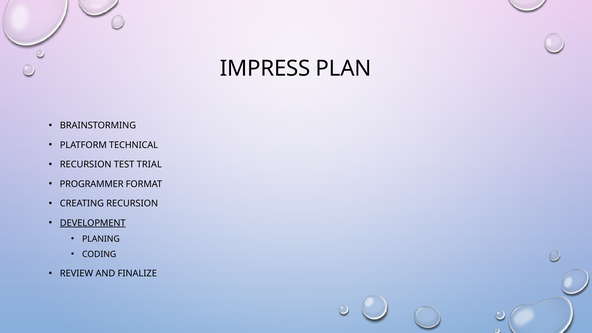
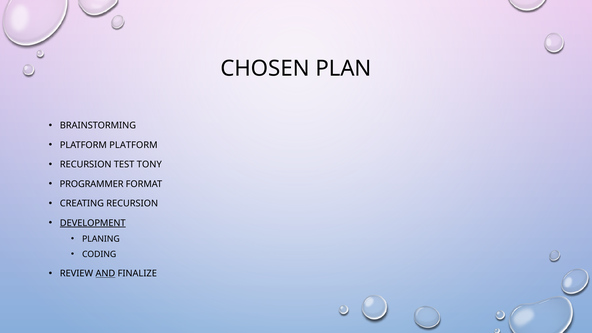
IMPRESS: IMPRESS -> CHOSEN
PLATFORM TECHNICAL: TECHNICAL -> PLATFORM
TRIAL: TRIAL -> TONY
AND underline: none -> present
